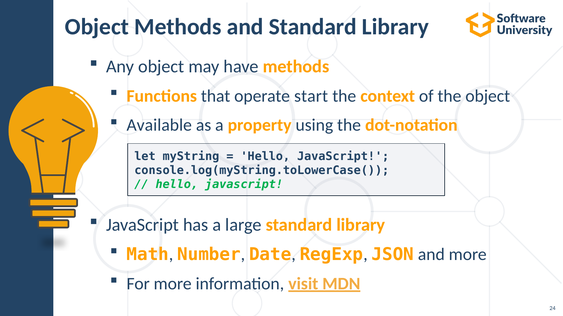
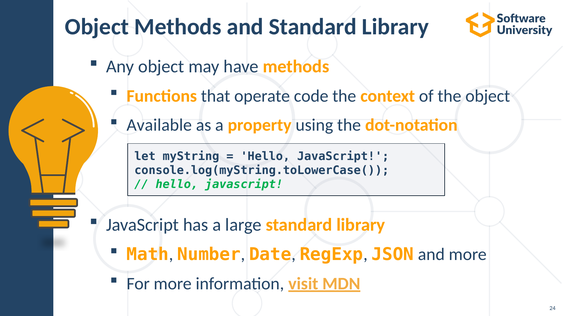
start: start -> code
